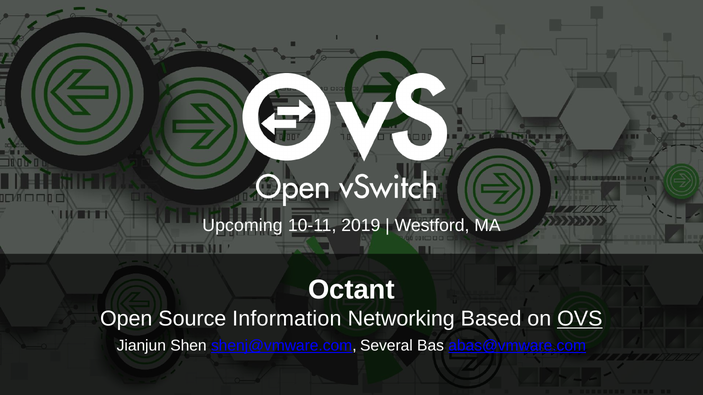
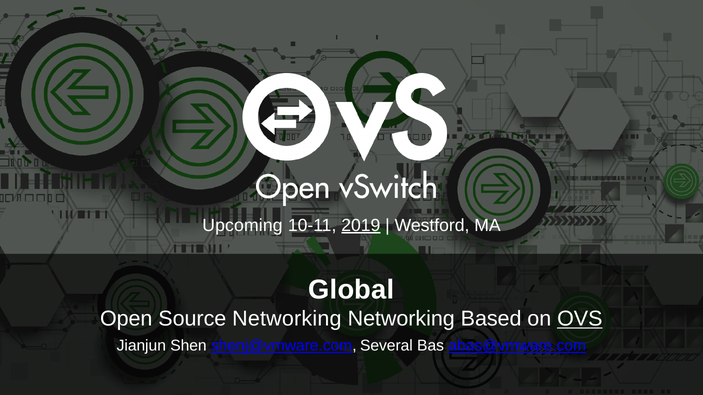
2019 underline: none -> present
Octant: Octant -> Global
Source Information: Information -> Networking
